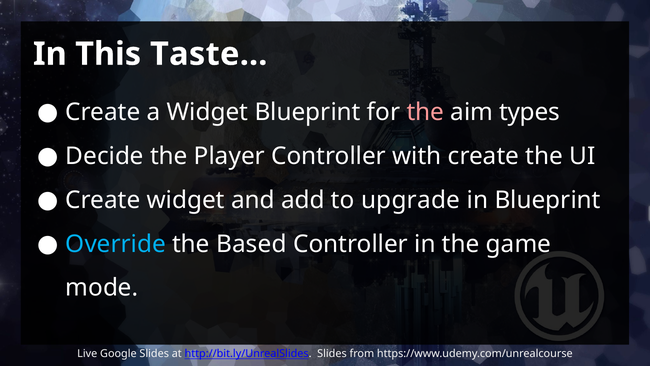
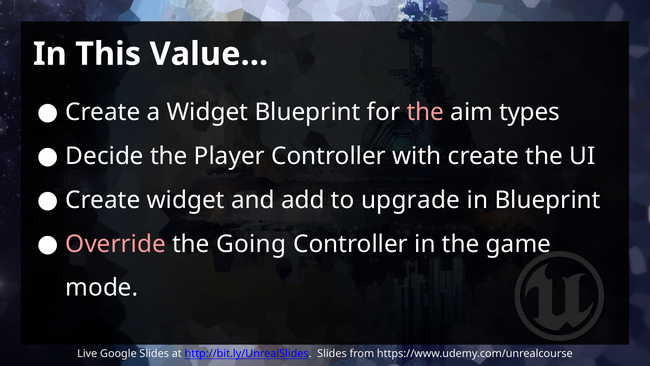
Taste…: Taste… -> Value…
Override colour: light blue -> pink
Based: Based -> Going
